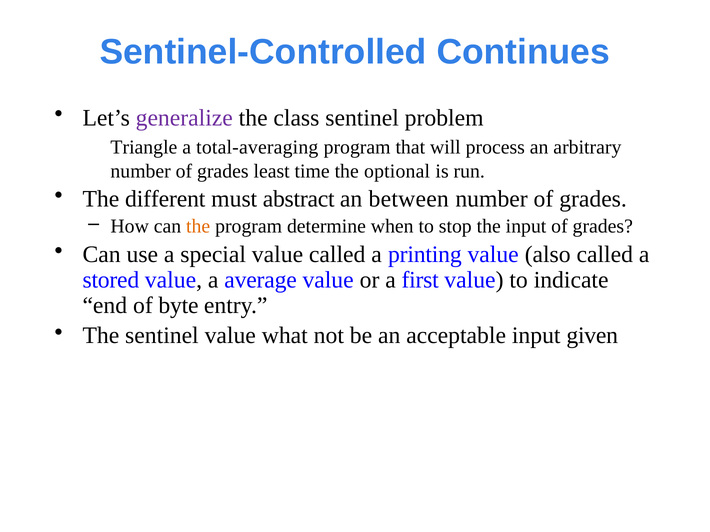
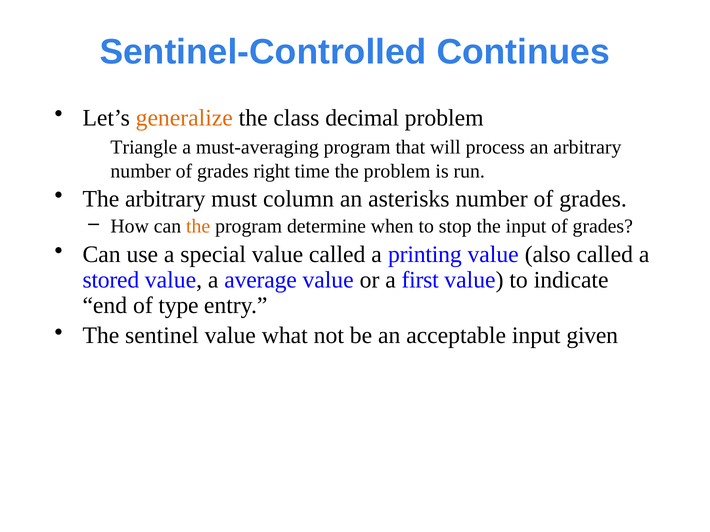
generalize colour: purple -> orange
class sentinel: sentinel -> decimal
total-averaging: total-averaging -> must-averaging
least: least -> right
the optional: optional -> problem
The different: different -> arbitrary
abstract: abstract -> column
between: between -> asterisks
byte: byte -> type
